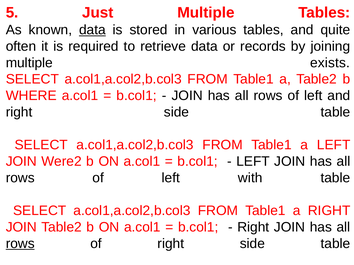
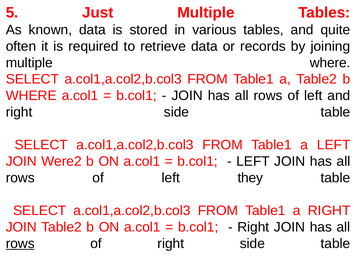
data at (92, 30) underline: present -> none
multiple exists: exists -> where
with: with -> they
